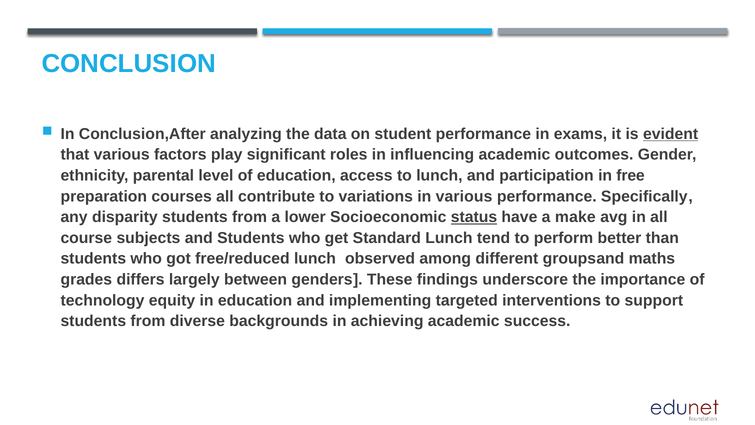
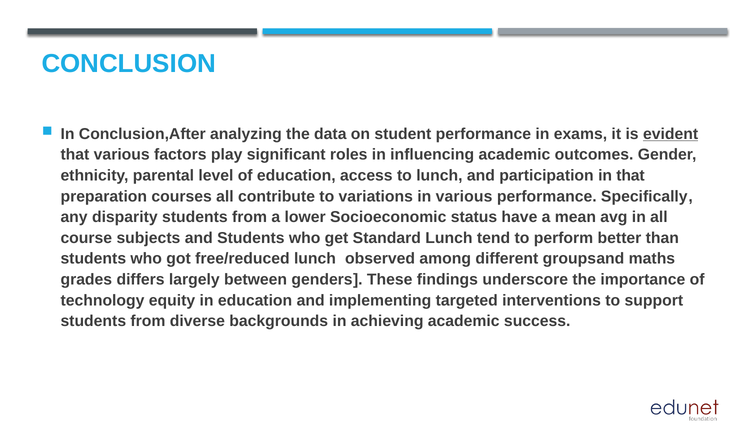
in free: free -> that
status underline: present -> none
make: make -> mean
